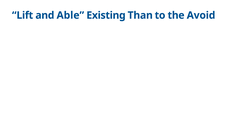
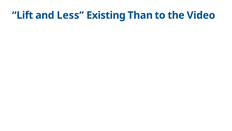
Able: Able -> Less
Avoid: Avoid -> Video
